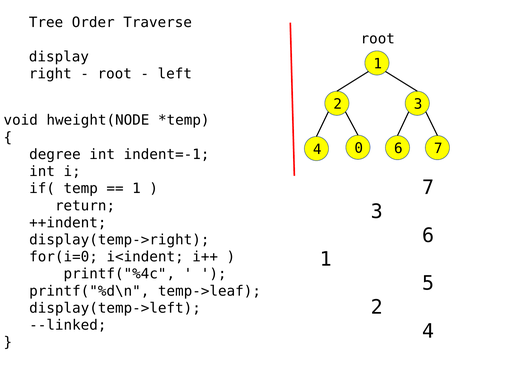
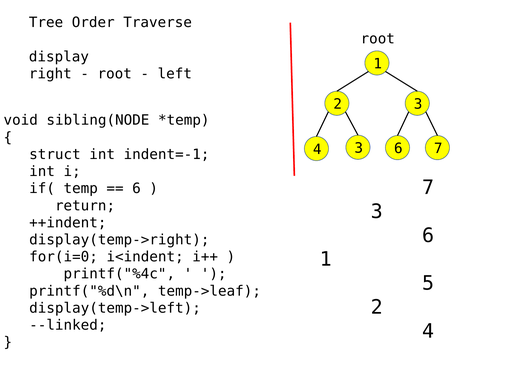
hweight(NODE: hweight(NODE -> sibling(NODE
4 0: 0 -> 3
degree: degree -> struct
1 at (136, 189): 1 -> 6
